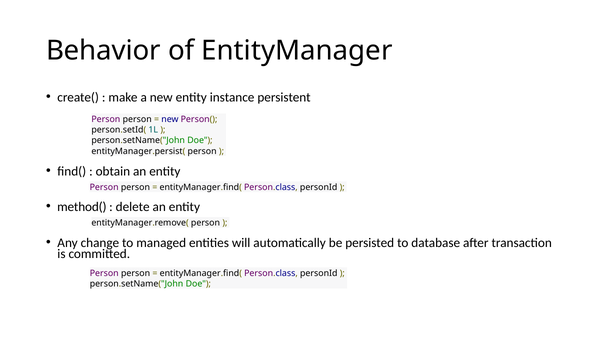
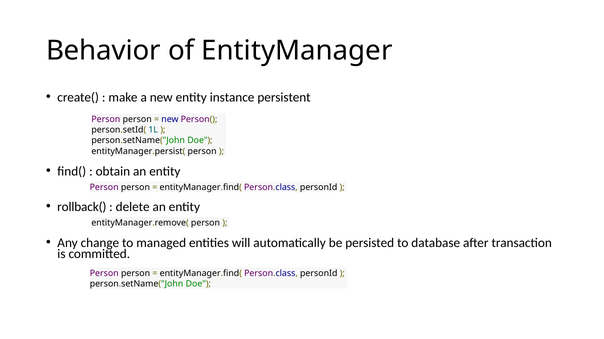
method(: method( -> rollback(
